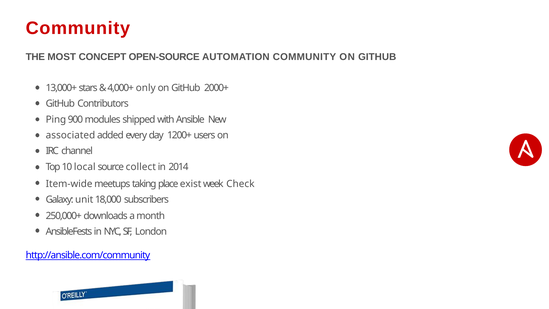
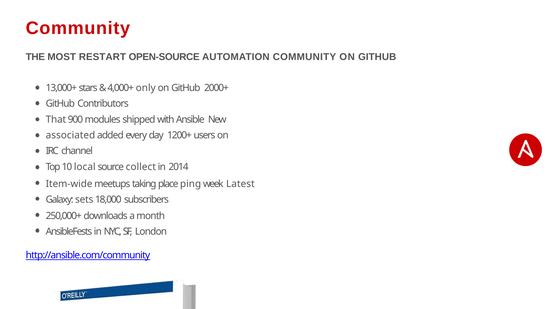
CONCEPT: CONCEPT -> RESTART
Ping: Ping -> That
exist: exist -> ping
Check: Check -> Latest
unit: unit -> sets
